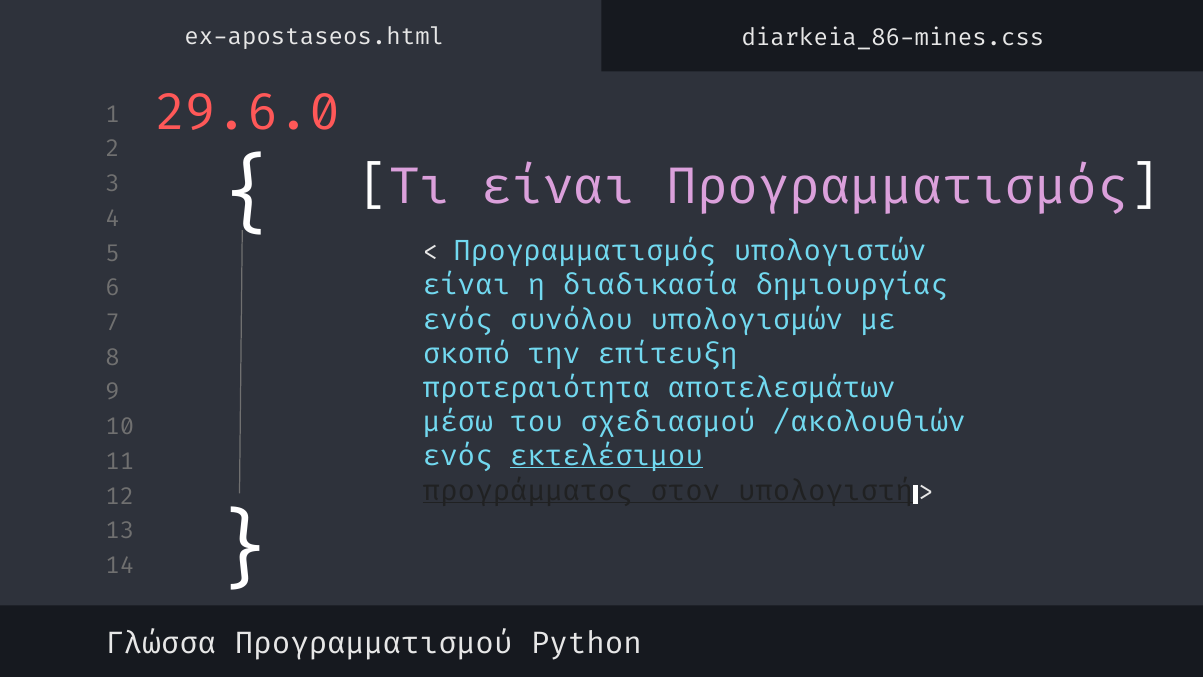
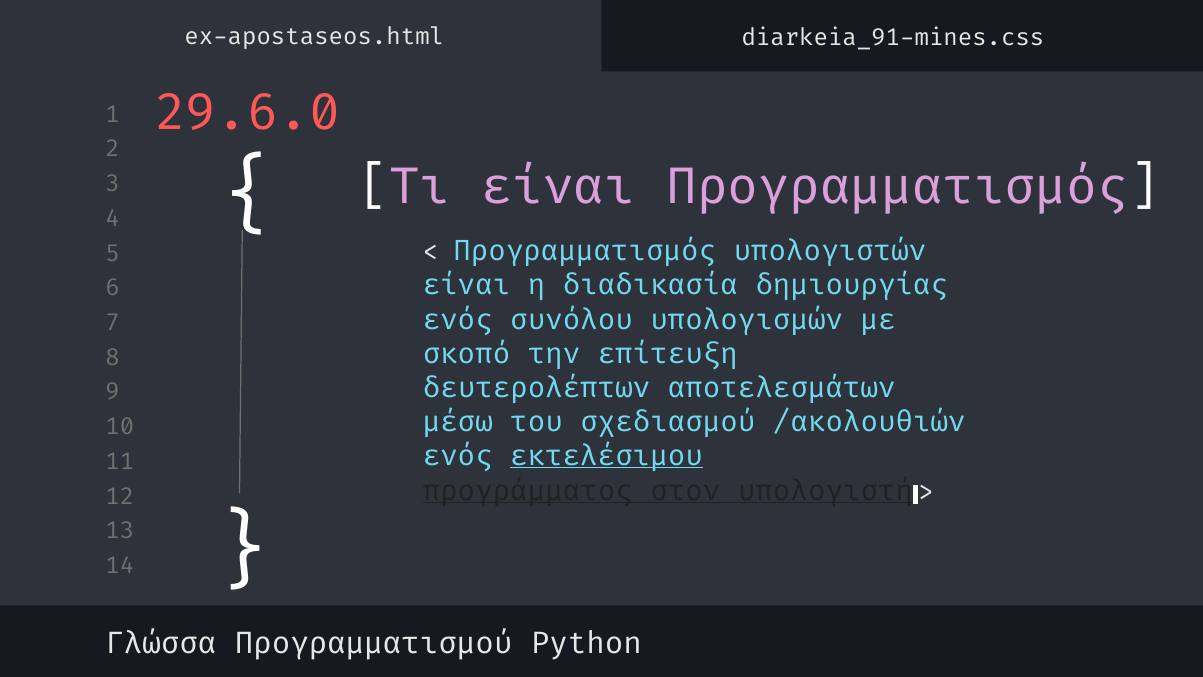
diarkeia_86-mines.css: diarkeia_86-mines.css -> diarkeia_91-mines.css
προτεραιότητα: προτεραιότητα -> δευτερολέπτων
